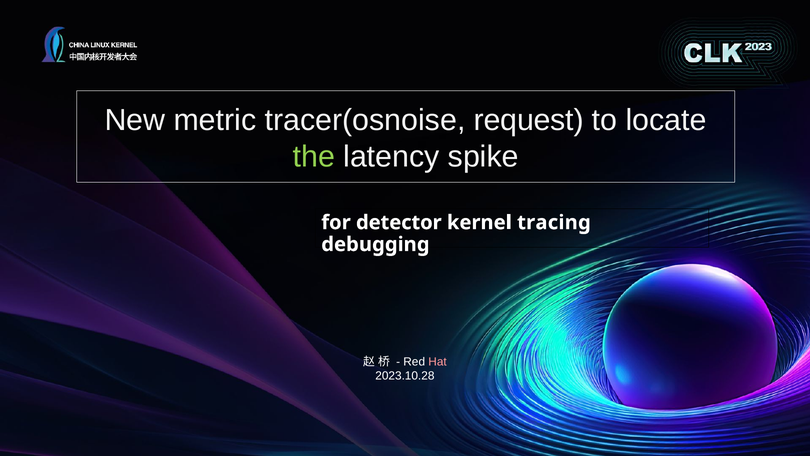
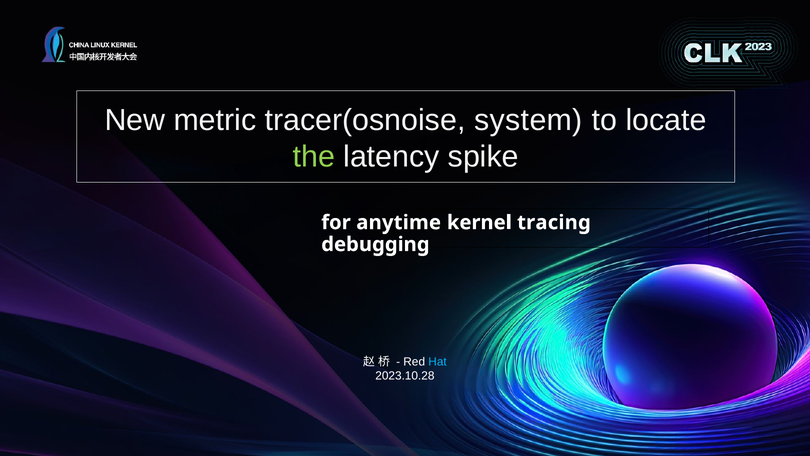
request: request -> system
detector: detector -> anytime
Hat colour: pink -> light blue
